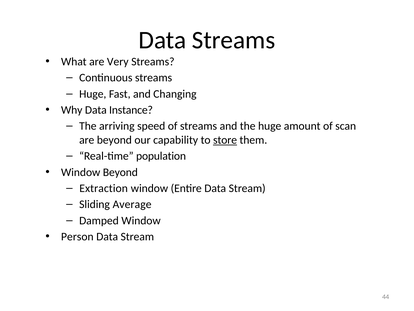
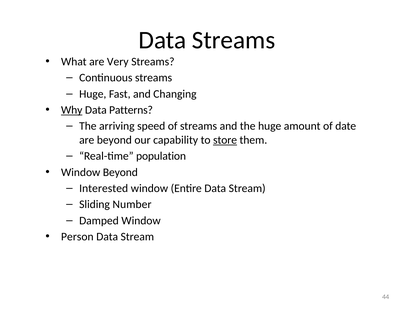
Why underline: none -> present
Instance: Instance -> Patterns
scan: scan -> date
Extraction: Extraction -> Interested
Average: Average -> Number
